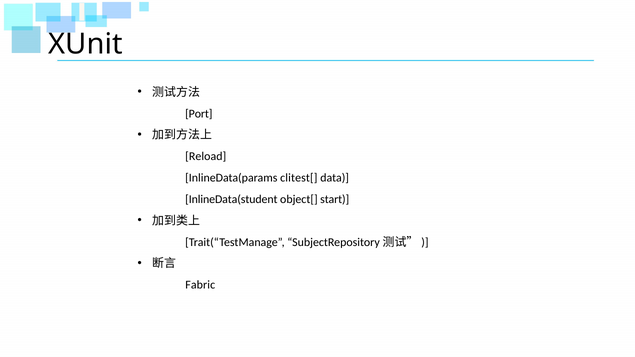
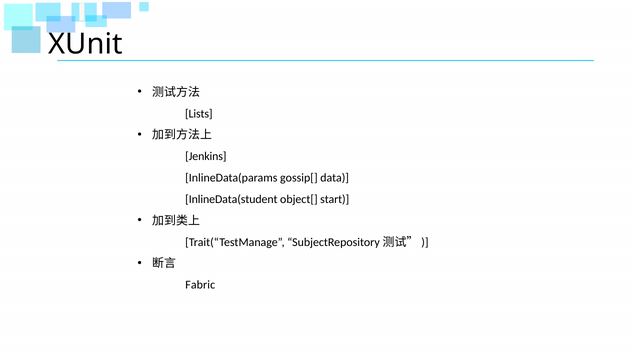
Port: Port -> Lists
Reload: Reload -> Jenkins
clitest[: clitest[ -> gossip[
